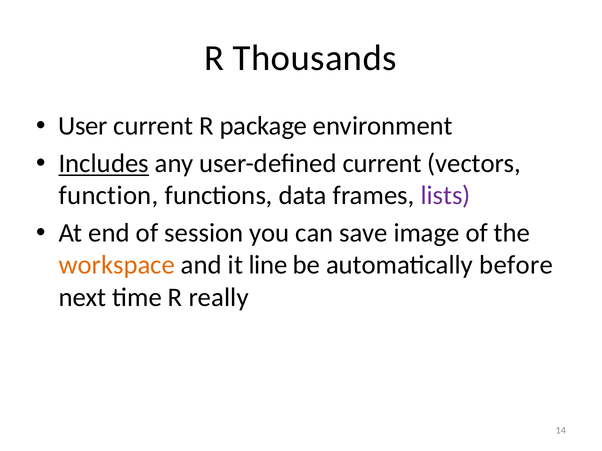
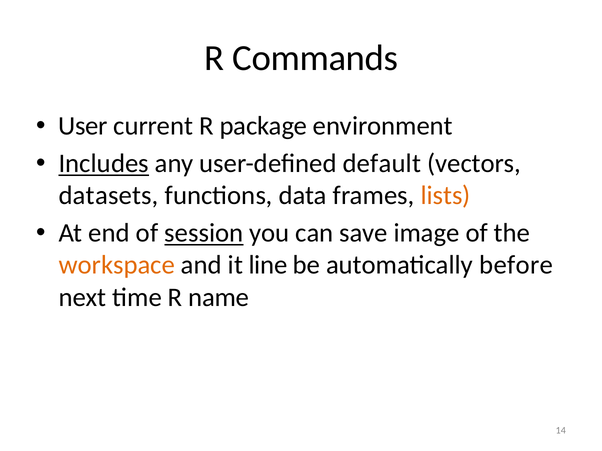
Thousands: Thousands -> Commands
user-defined current: current -> default
function: function -> datasets
lists colour: purple -> orange
session underline: none -> present
really: really -> name
